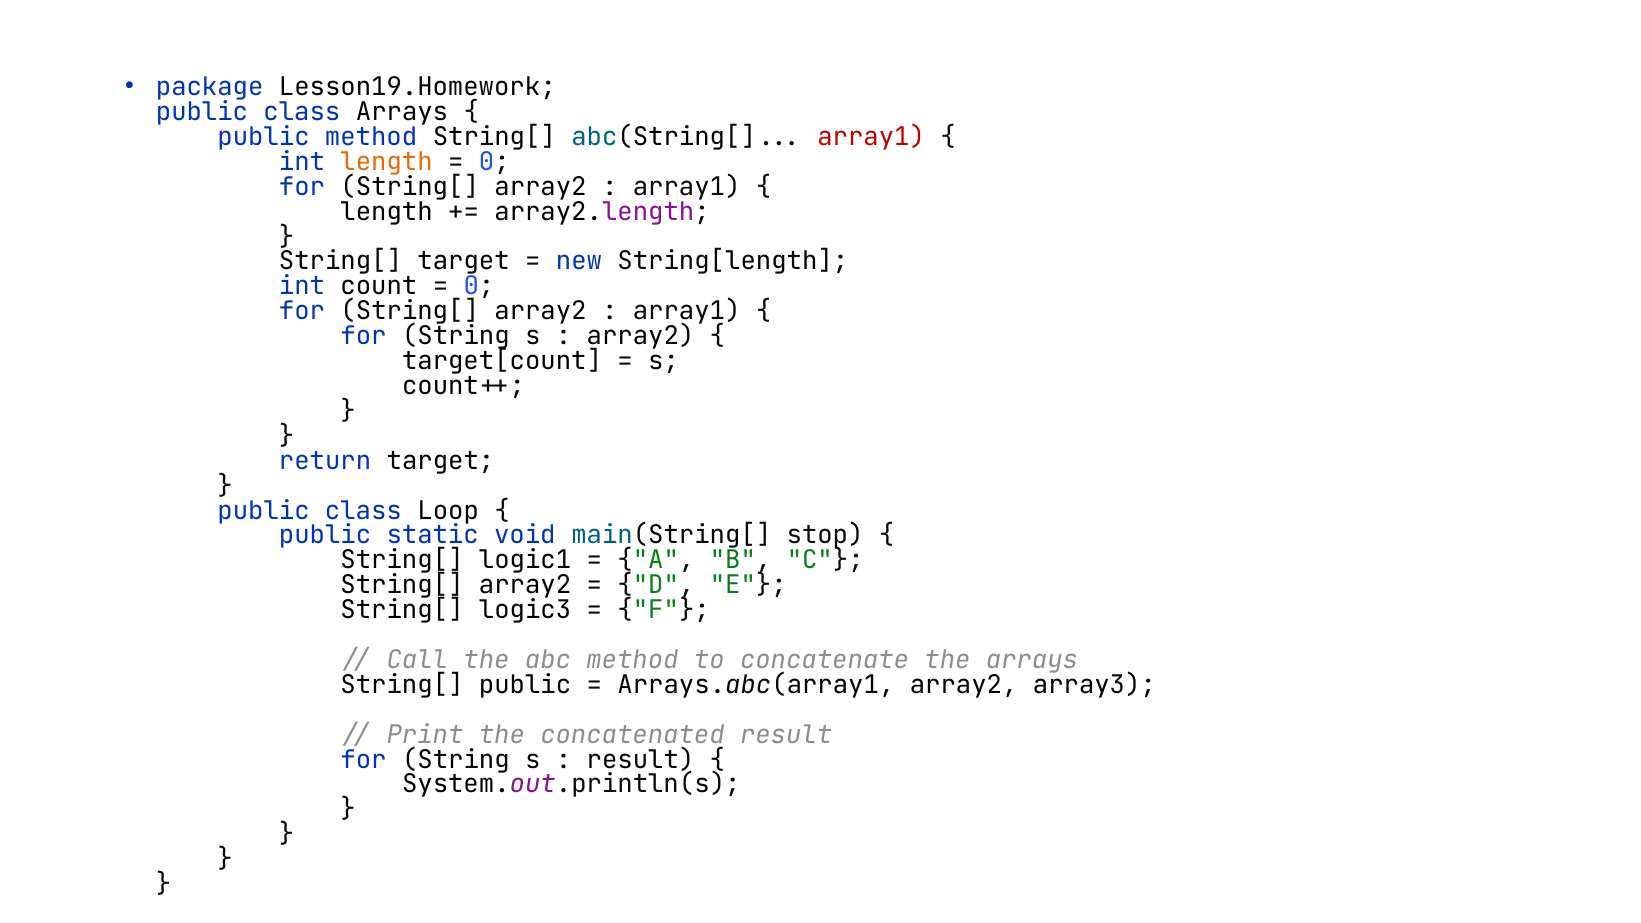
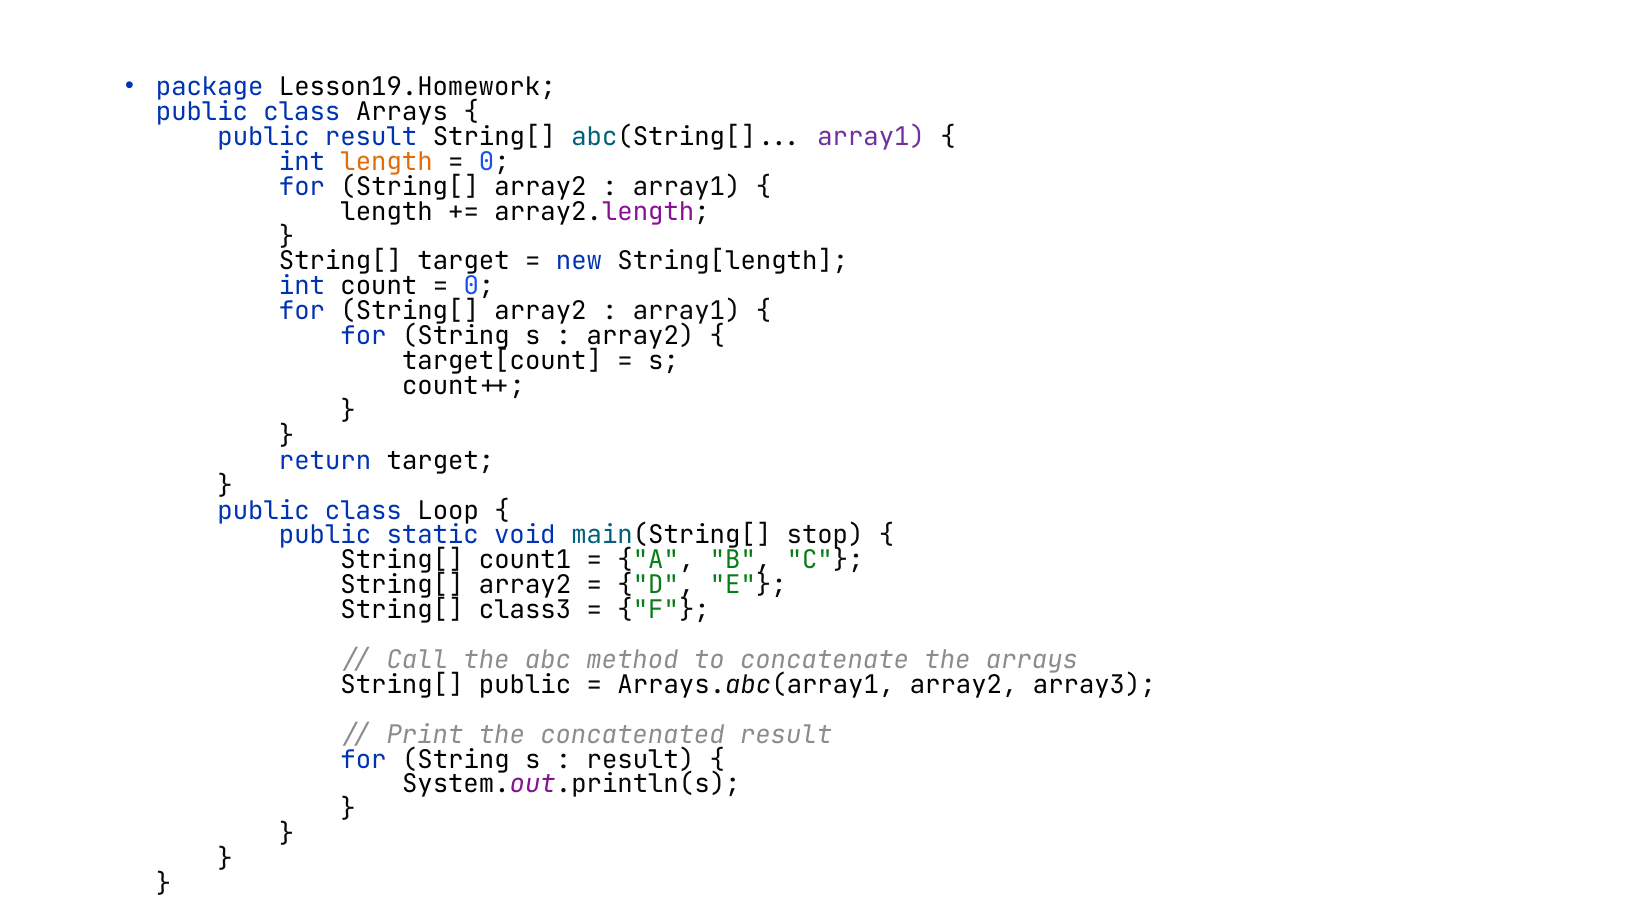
public method: method -> result
array1 at (871, 137) colour: red -> purple
logic1: logic1 -> count1
logic3: logic3 -> class3
